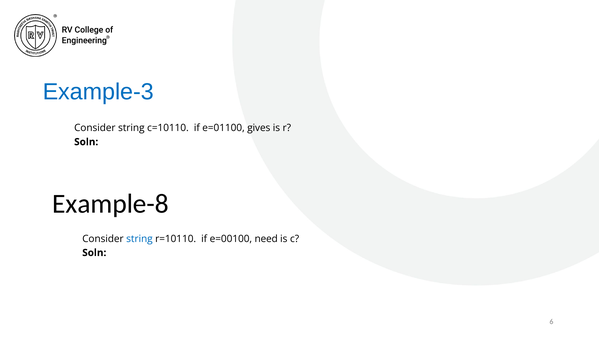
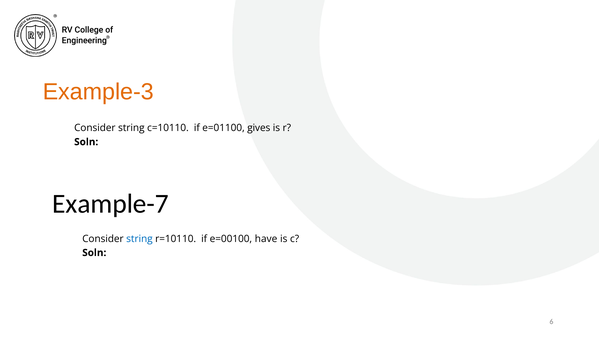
Example-3 colour: blue -> orange
Example-8: Example-8 -> Example-7
need: need -> have
